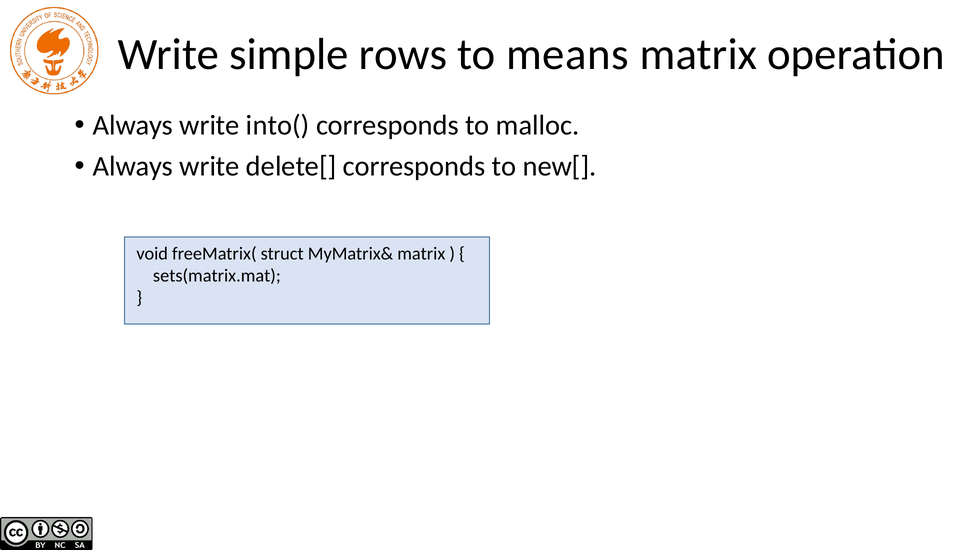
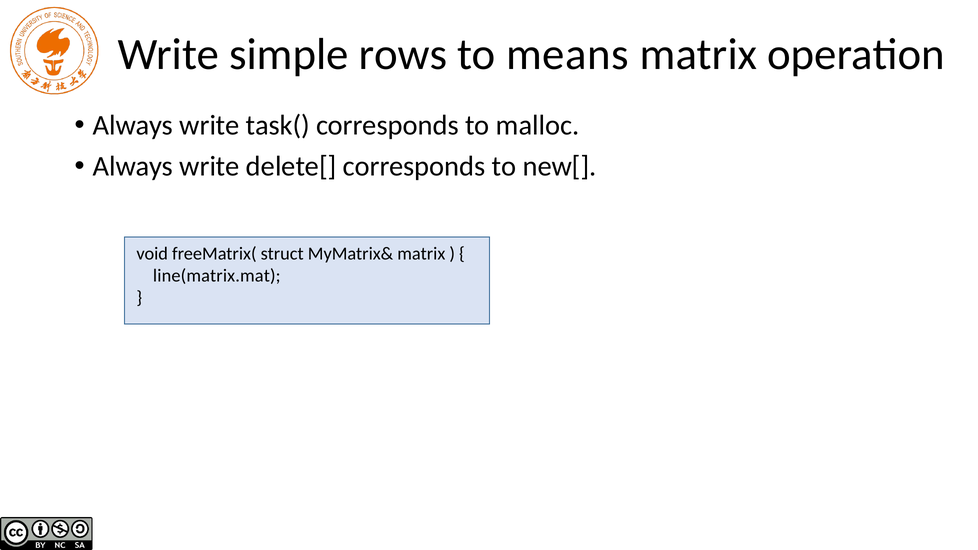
into(: into( -> task(
sets(matrix.mat: sets(matrix.mat -> line(matrix.mat
